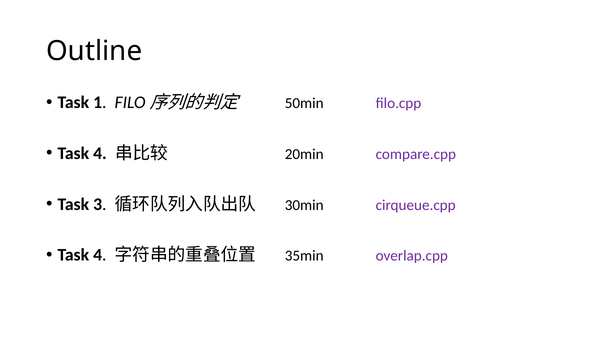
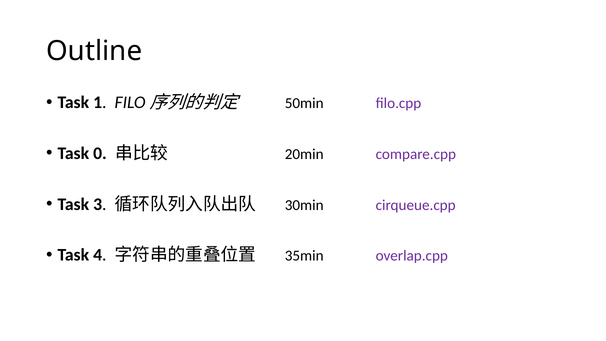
4 at (100, 153): 4 -> 0
